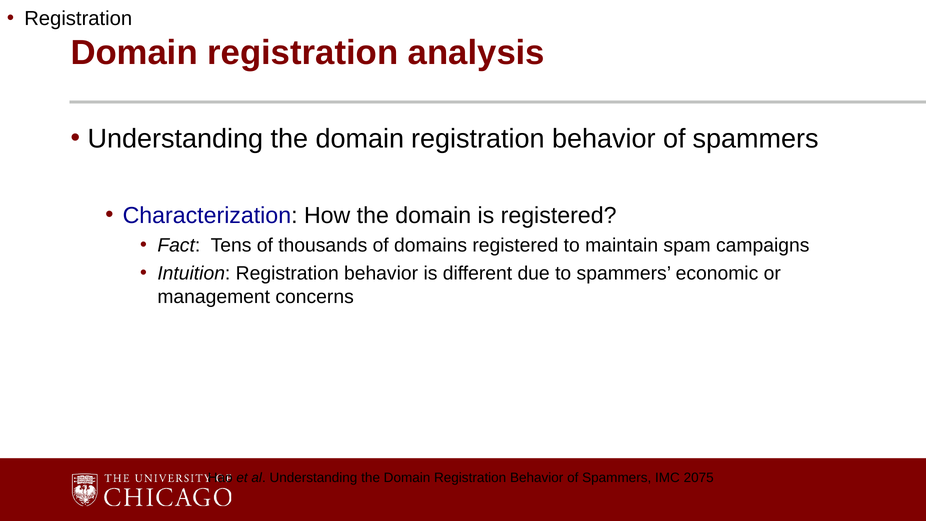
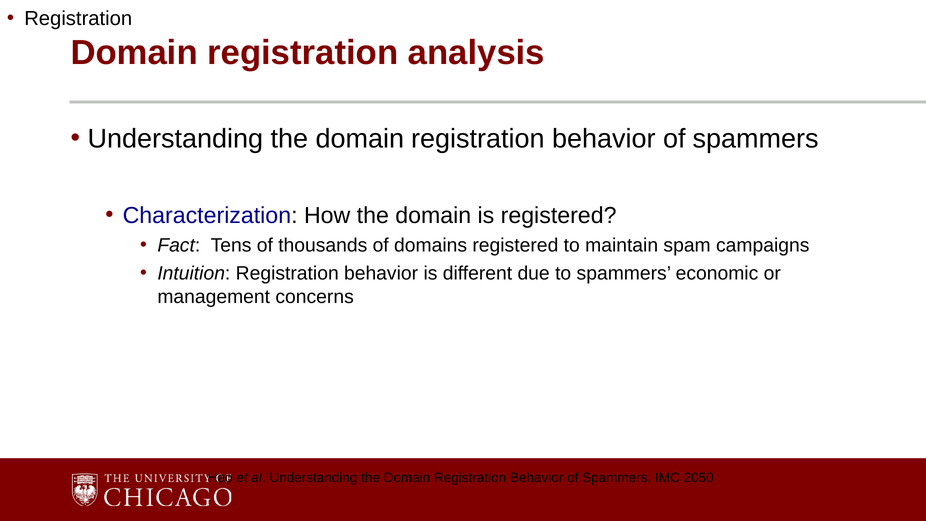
2075: 2075 -> 2050
